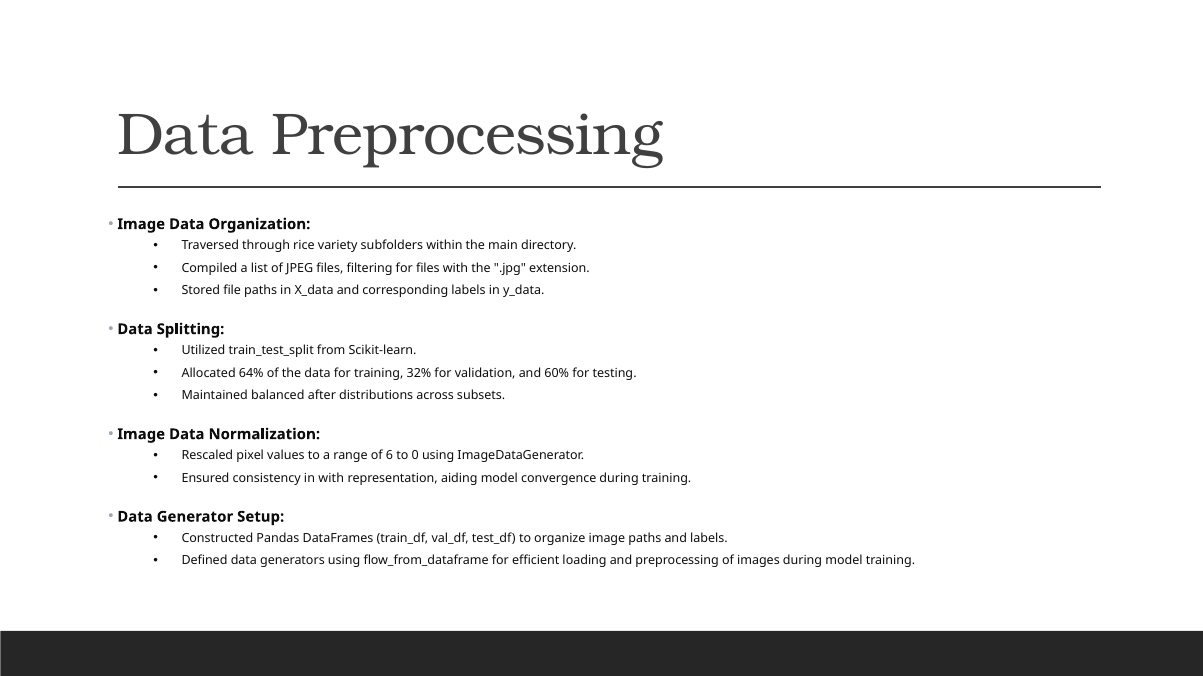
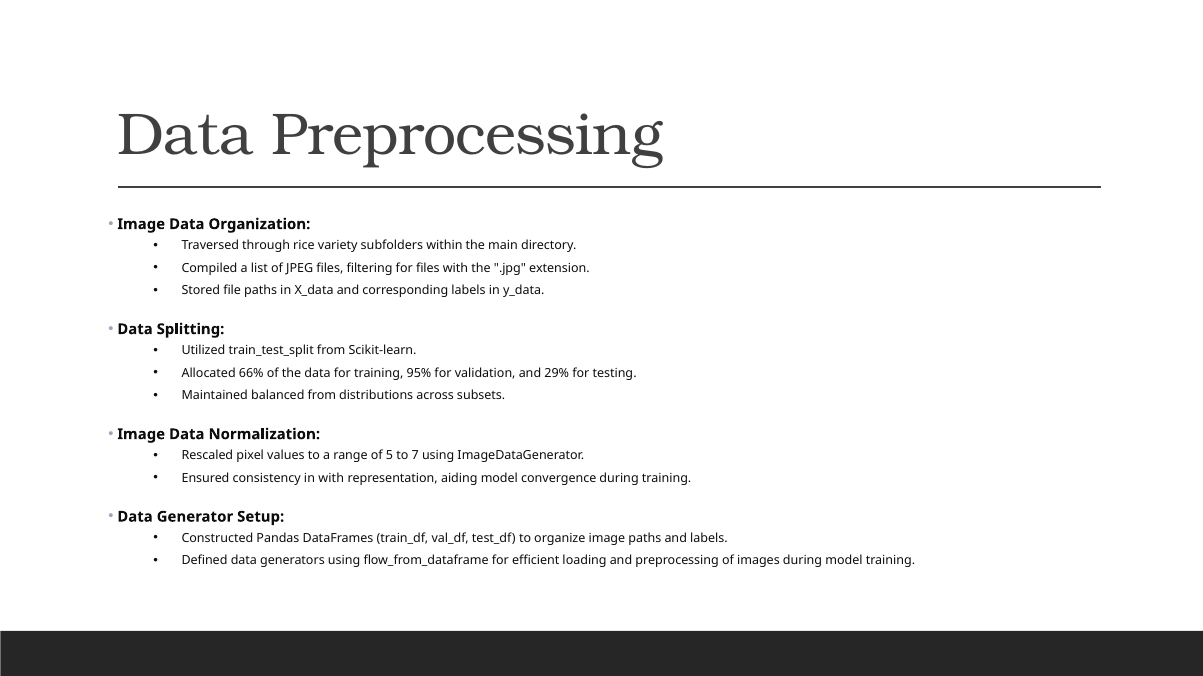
64%: 64% -> 66%
32%: 32% -> 95%
60%: 60% -> 29%
balanced after: after -> from
6: 6 -> 5
0: 0 -> 7
